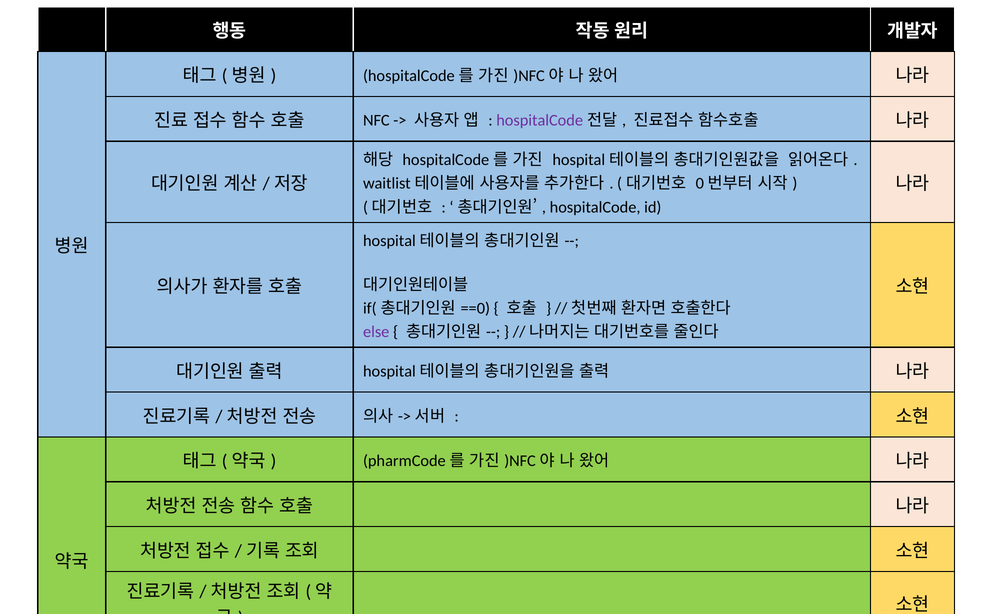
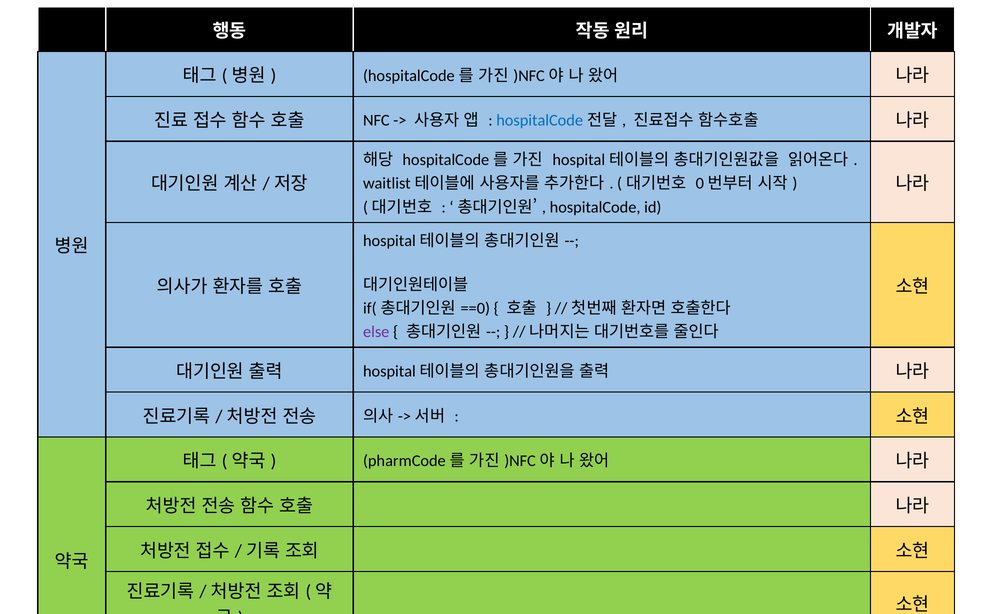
hospitalCode at (540, 121) colour: purple -> blue
